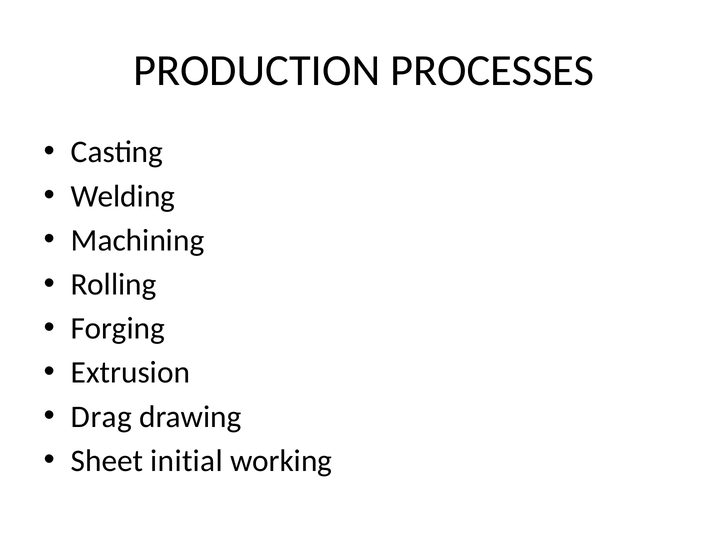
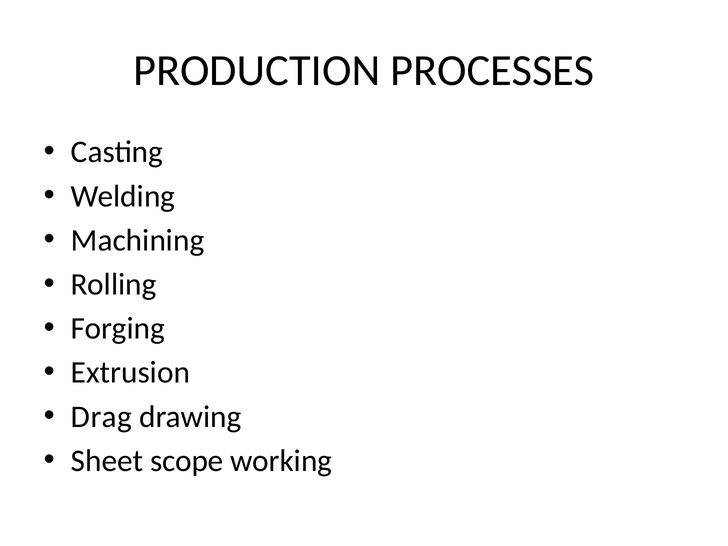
initial: initial -> scope
